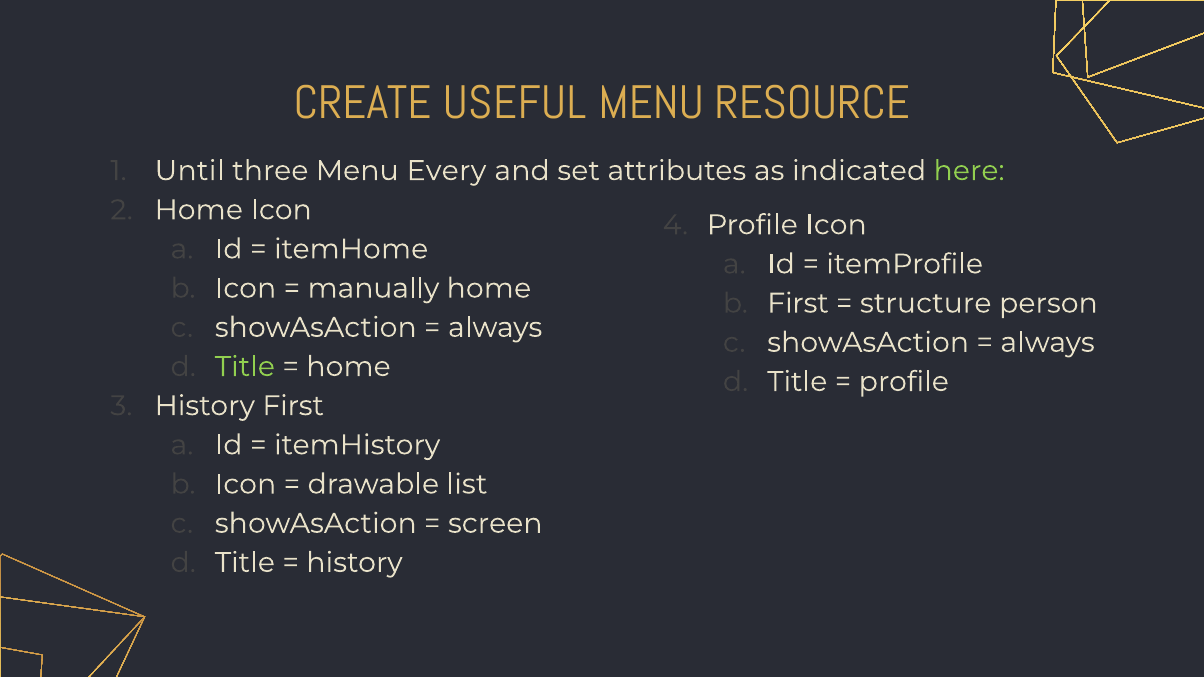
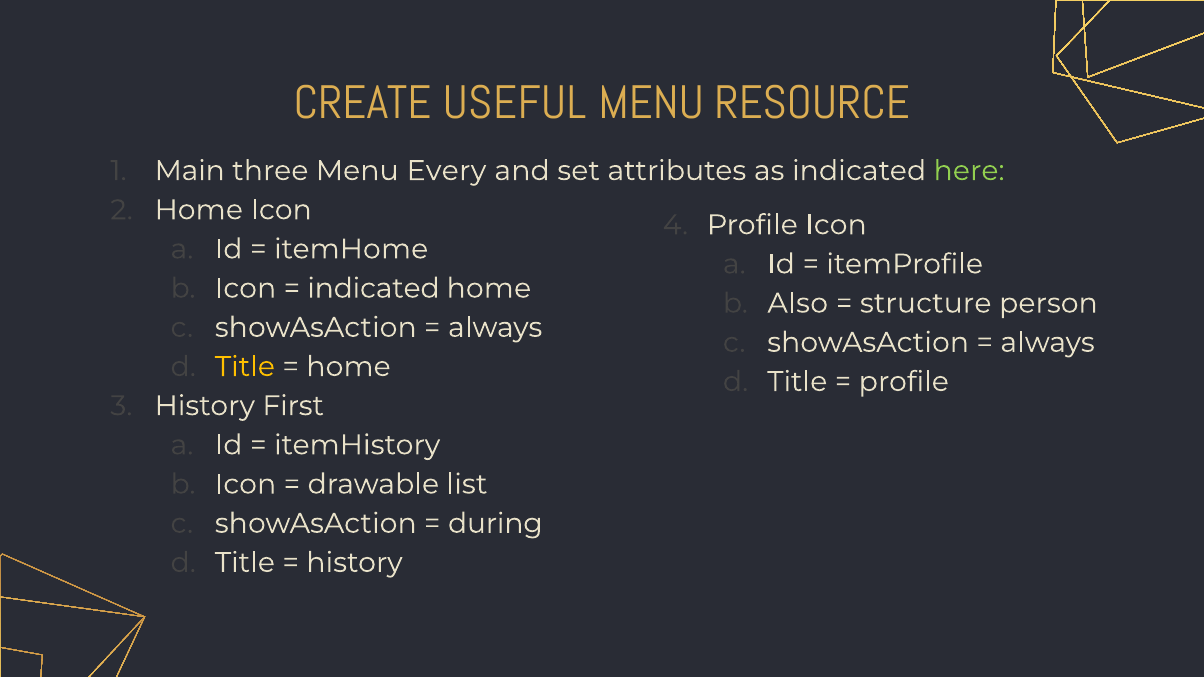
Until: Until -> Main
manually at (373, 288): manually -> indicated
First at (798, 303): First -> Also
Title at (245, 367) colour: light green -> yellow
screen: screen -> during
